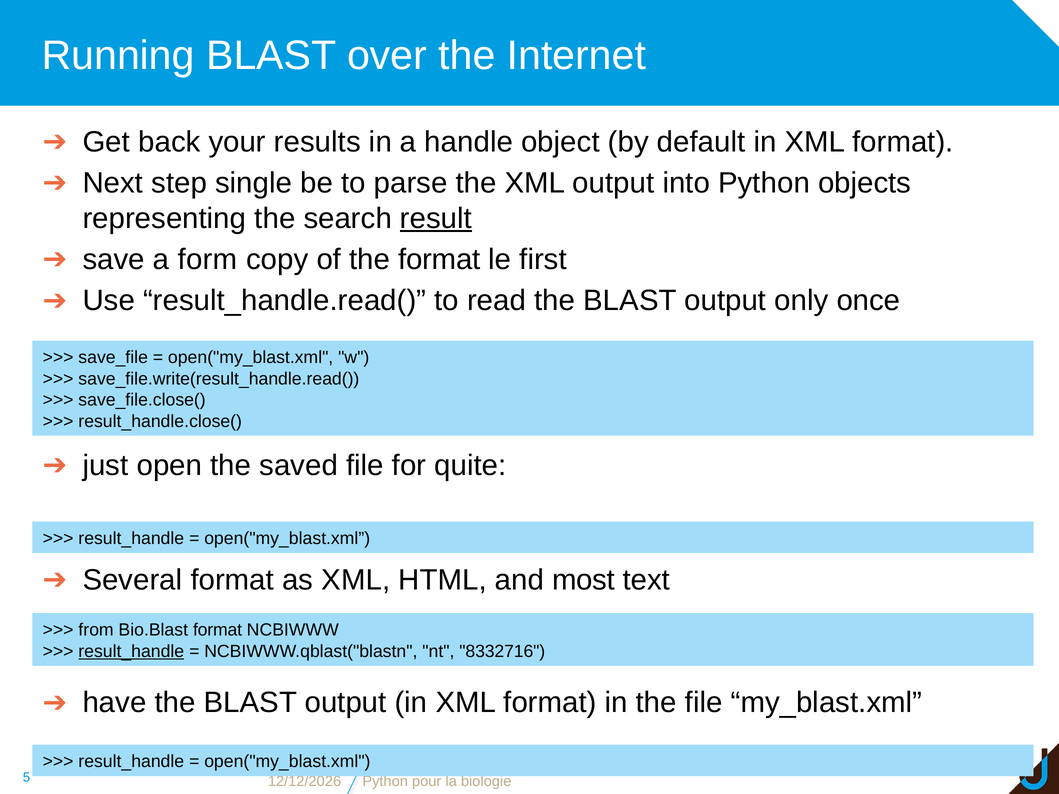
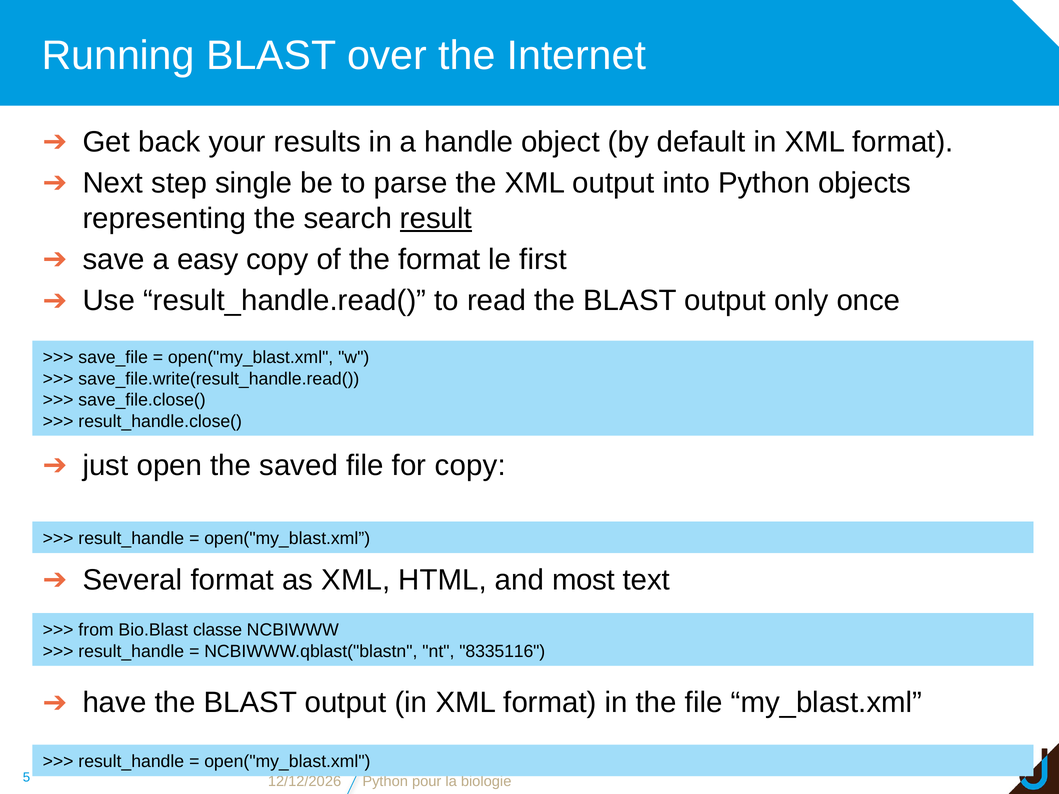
form: form -> easy
for quite: quite -> copy
Bio.Blast format: format -> classe
result_handle at (131, 651) underline: present -> none
8332716: 8332716 -> 8335116
